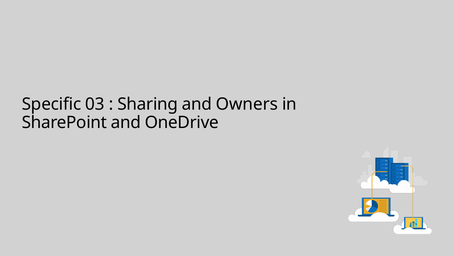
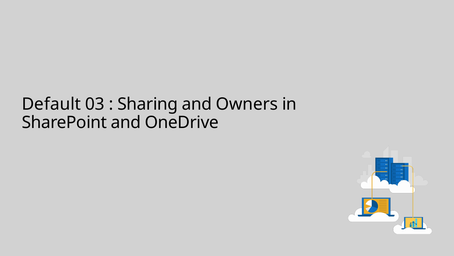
Specific: Specific -> Default
